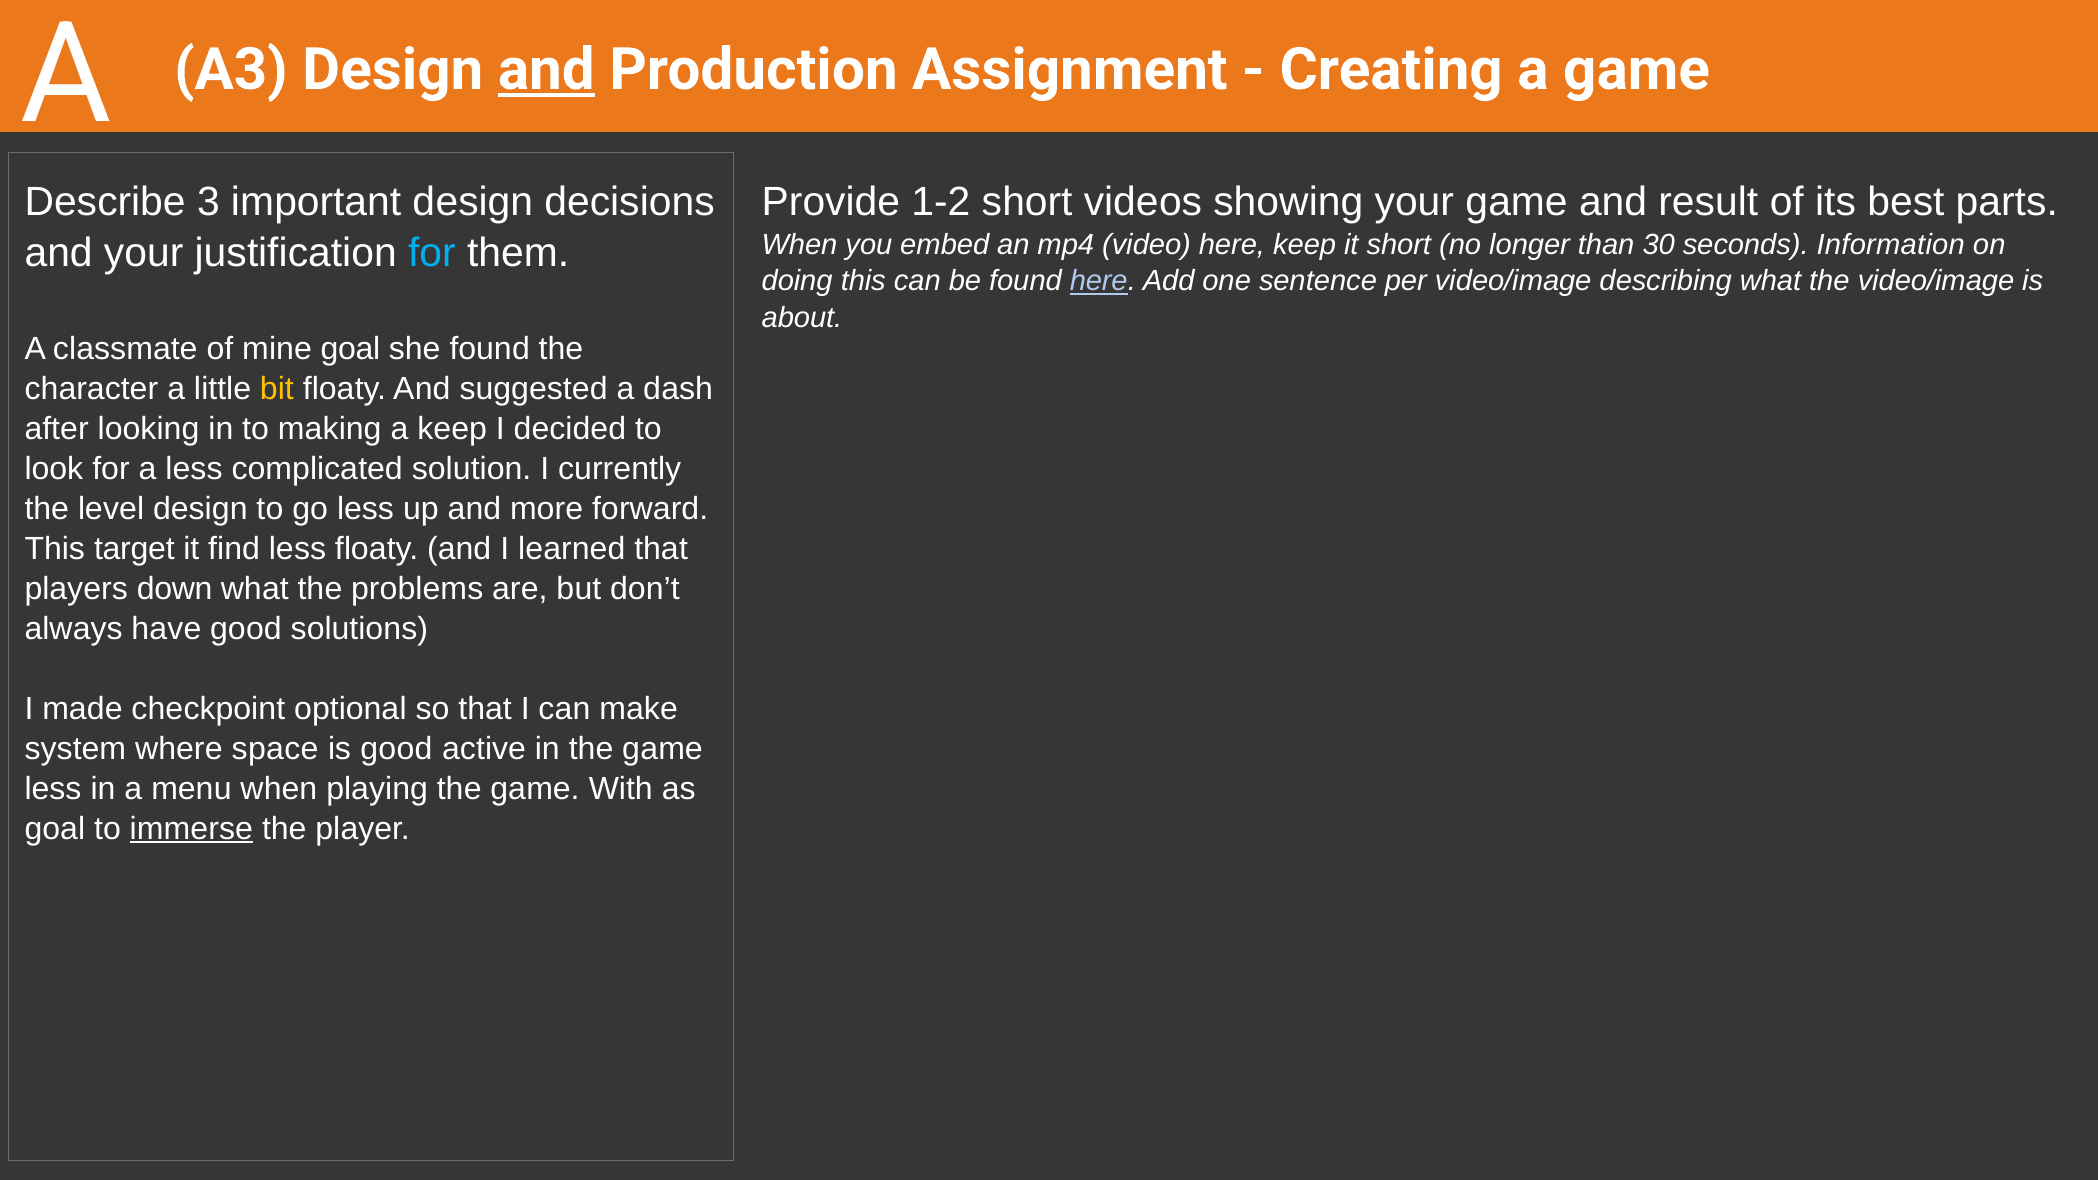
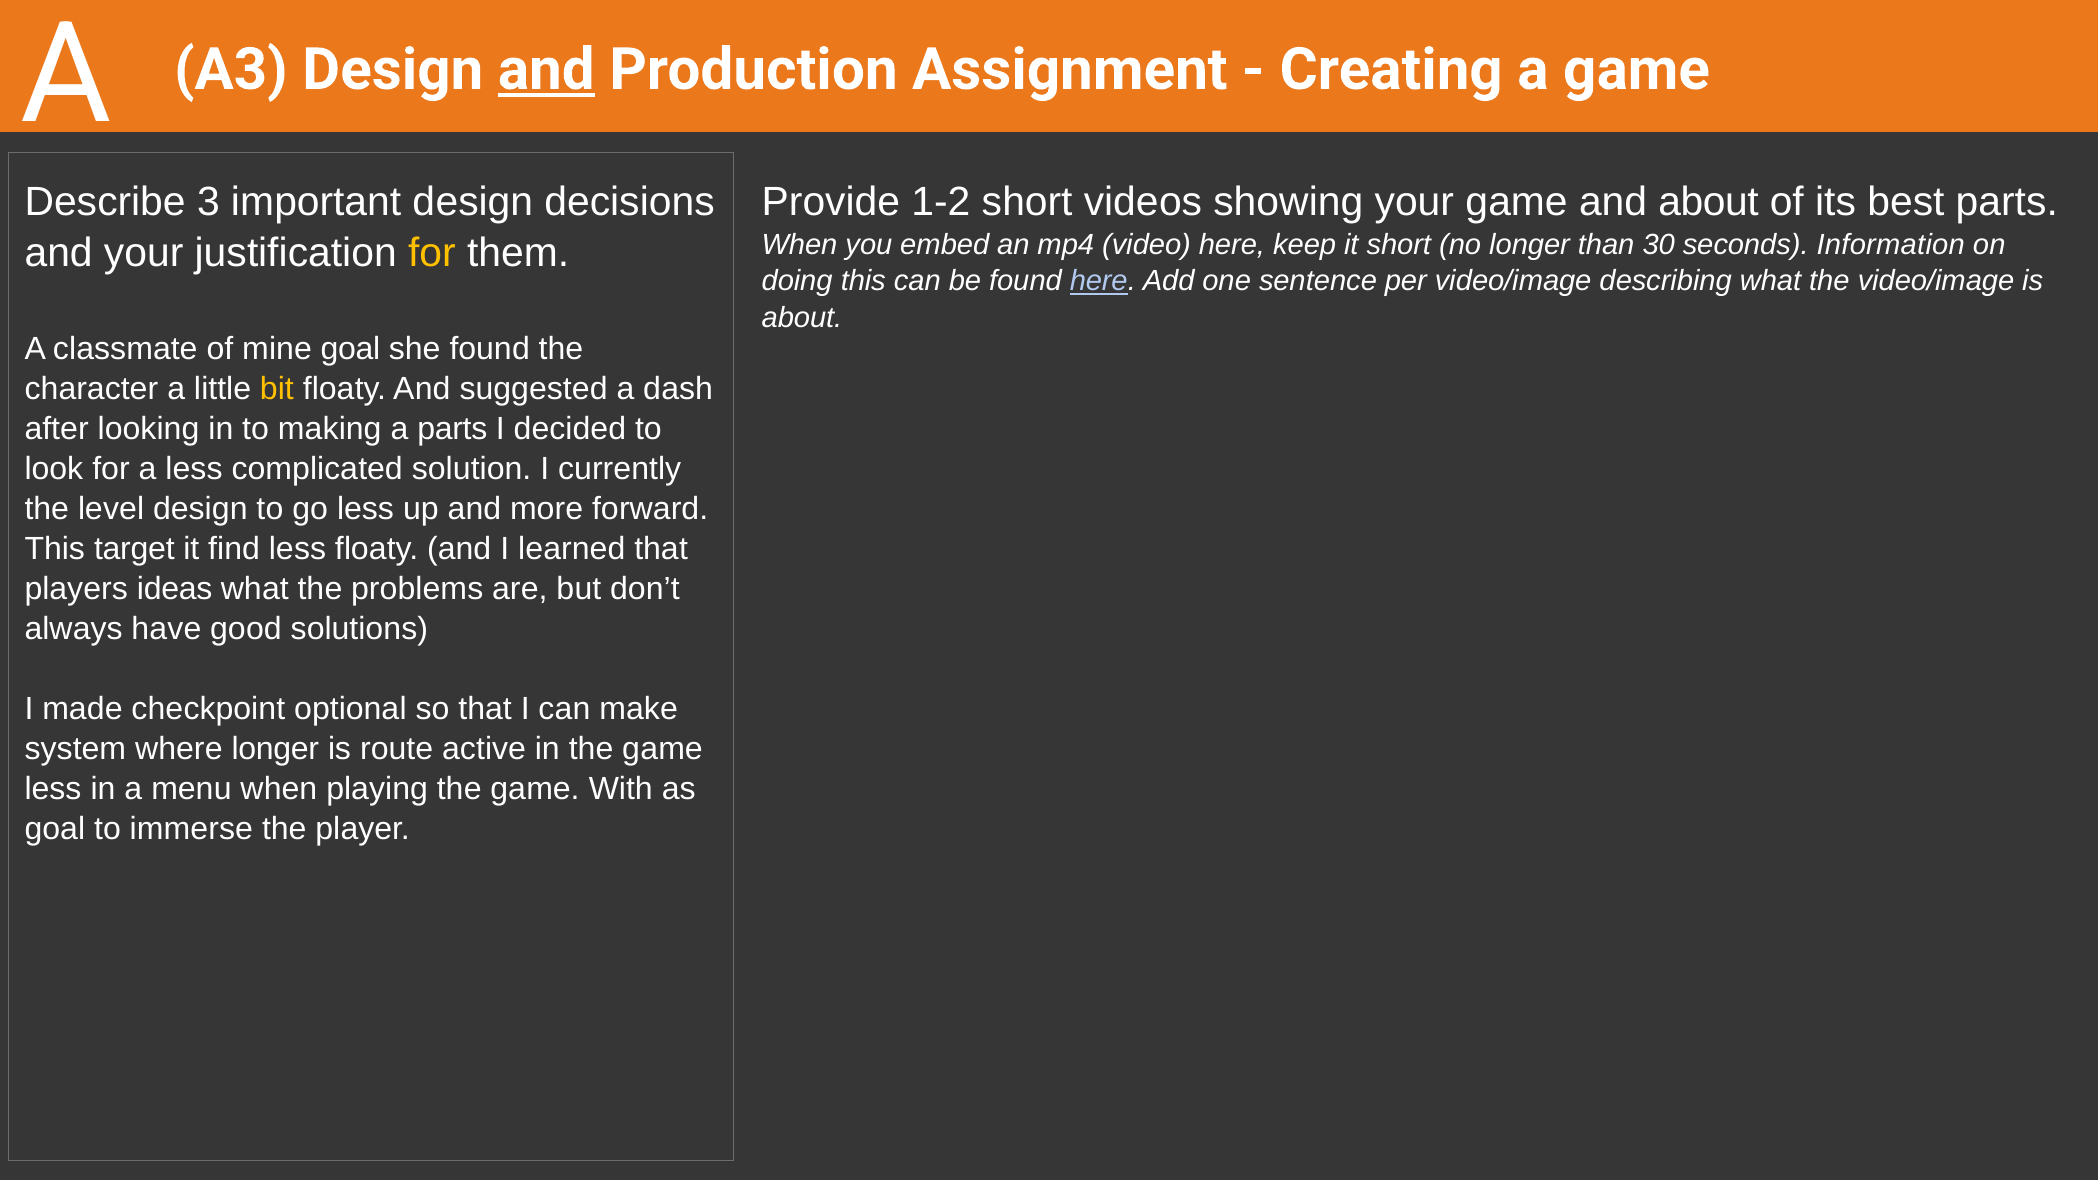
and result: result -> about
for at (432, 253) colour: light blue -> yellow
a keep: keep -> parts
down: down -> ideas
where space: space -> longer
is good: good -> route
immerse underline: present -> none
